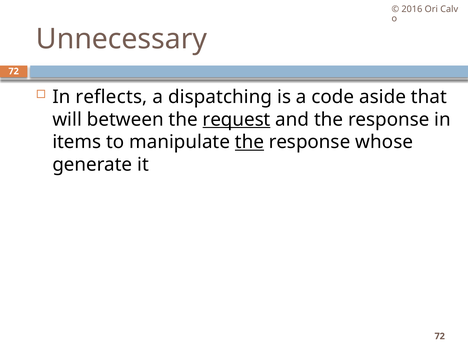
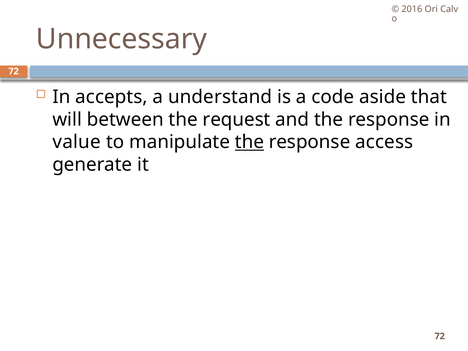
reflects: reflects -> accepts
dispatching: dispatching -> understand
request underline: present -> none
items: items -> value
whose: whose -> access
